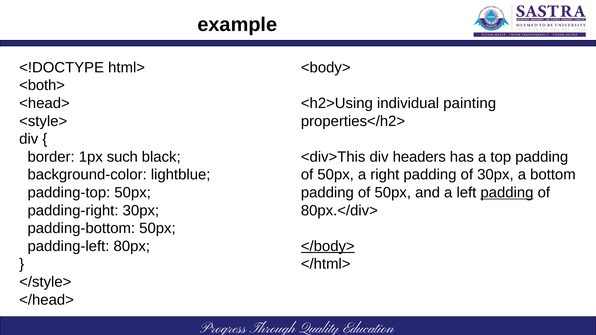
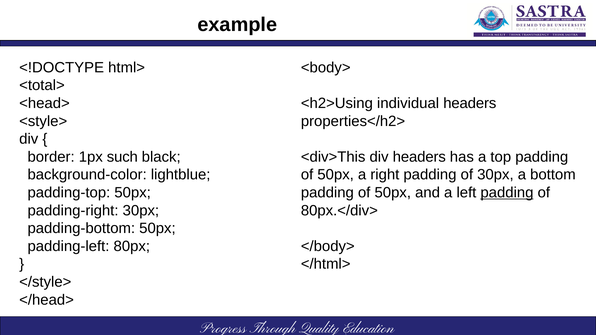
<both>: <both> -> <total>
individual painting: painting -> headers
</body> underline: present -> none
